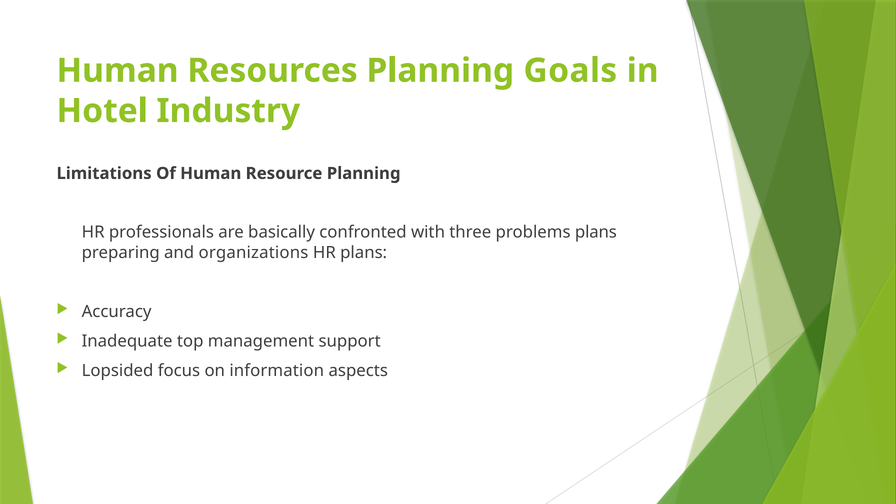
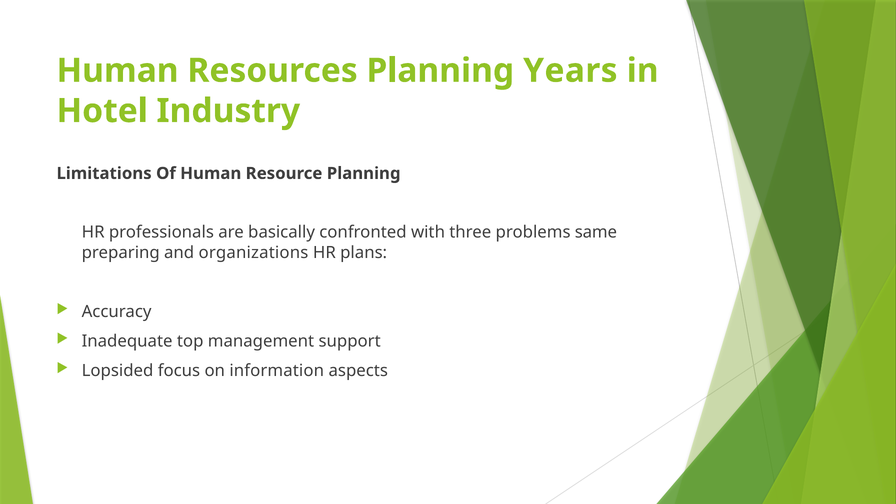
Goals: Goals -> Years
problems plans: plans -> same
